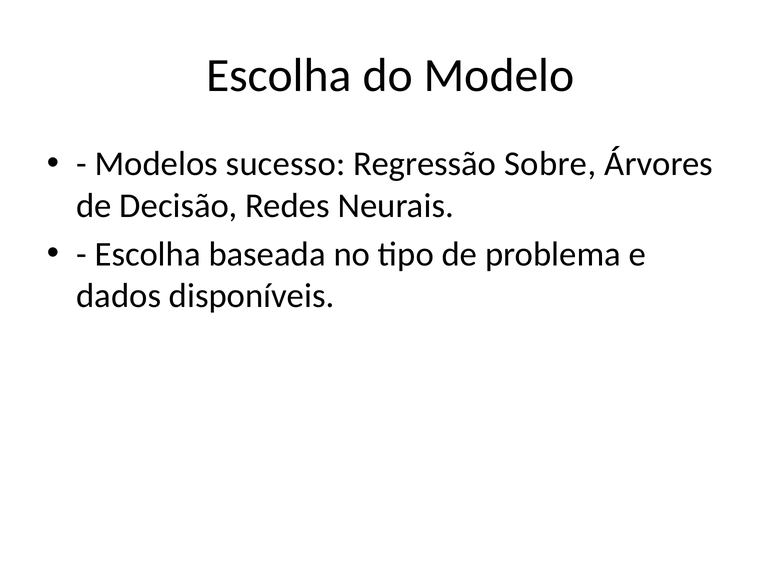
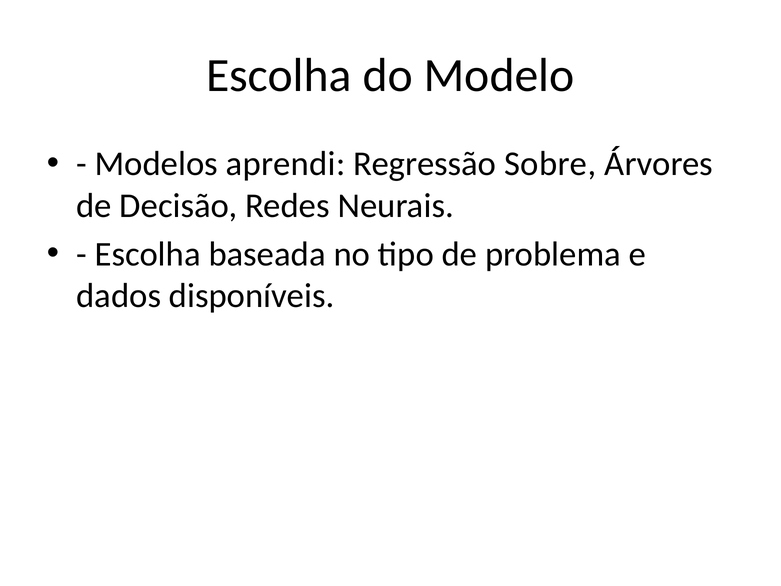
sucesso: sucesso -> aprendi
